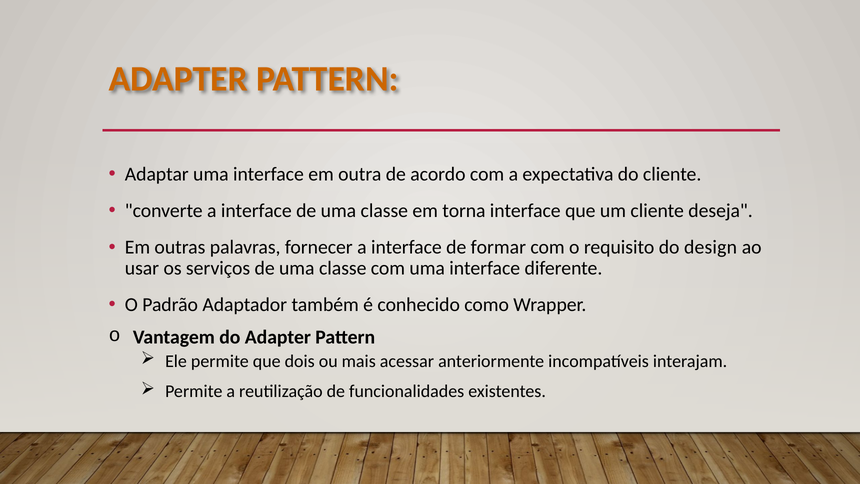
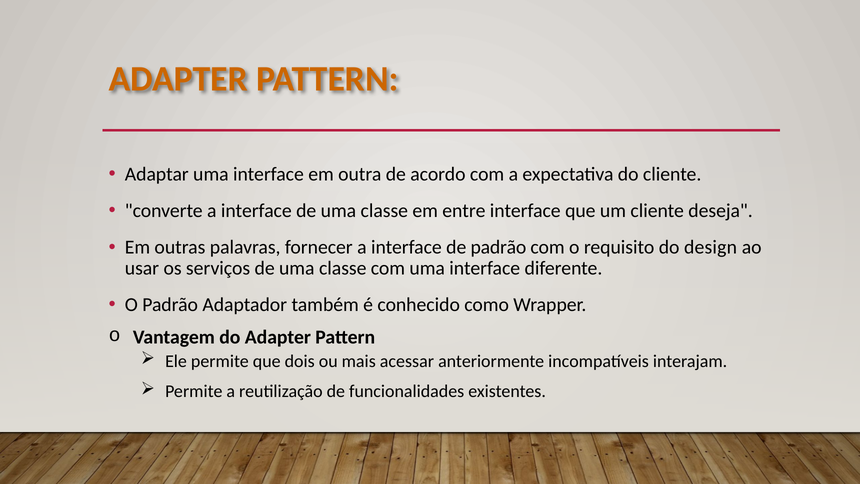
torna: torna -> entre
de formar: formar -> padrão
